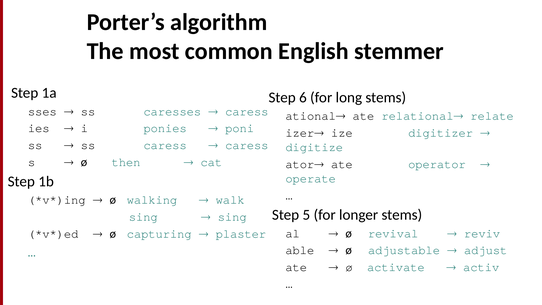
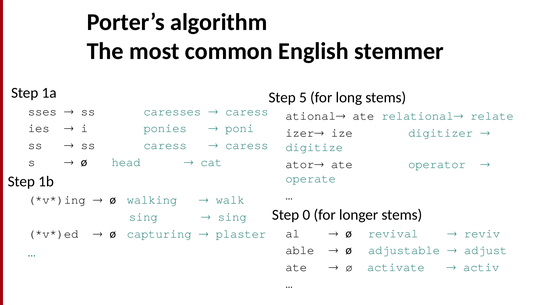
6: 6 -> 5
then: then -> head
5: 5 -> 0
